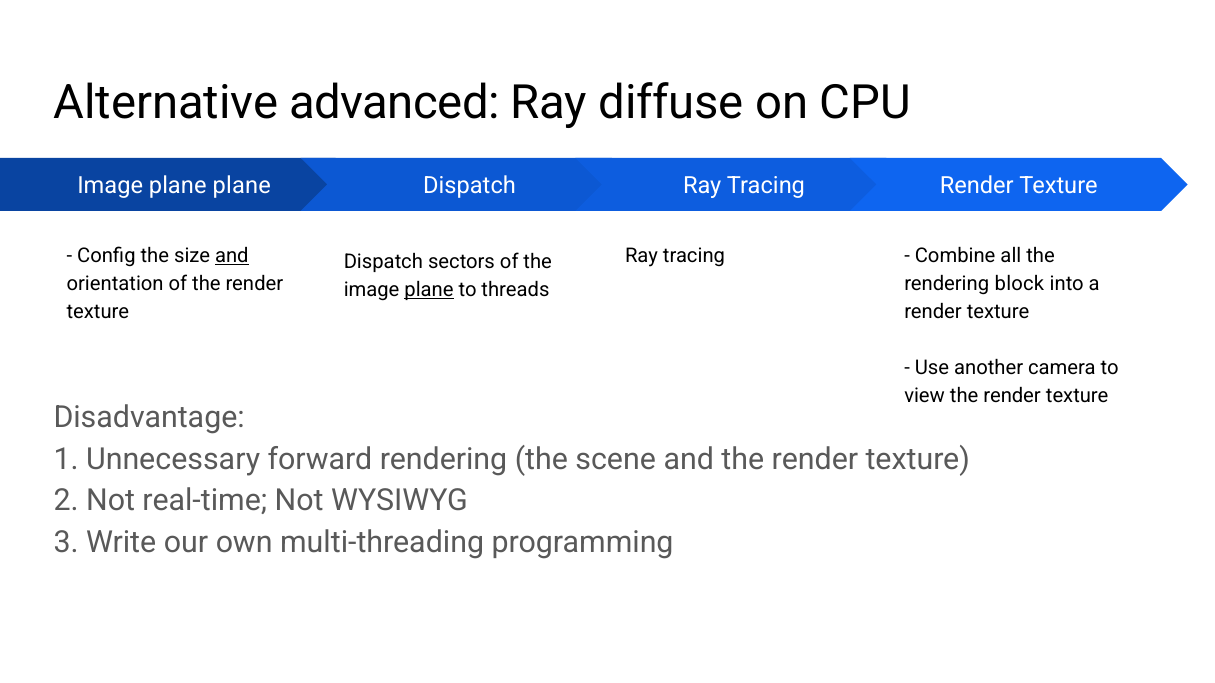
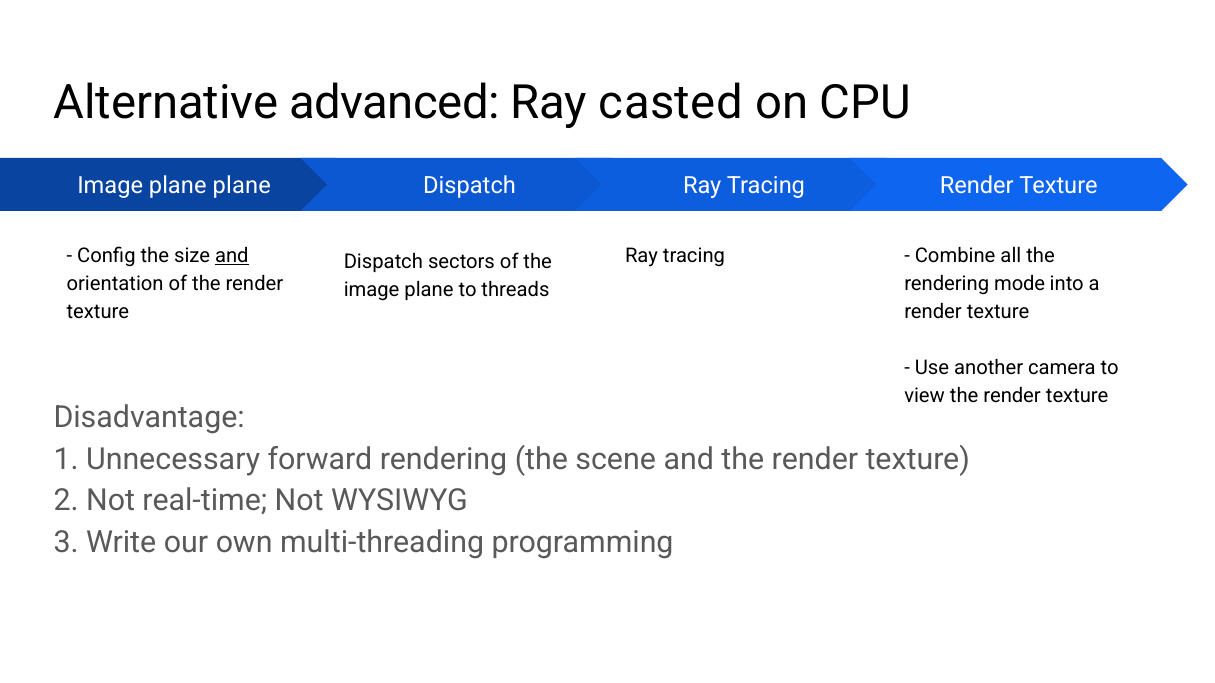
diffuse: diffuse -> casted
block: block -> mode
plane at (429, 290) underline: present -> none
